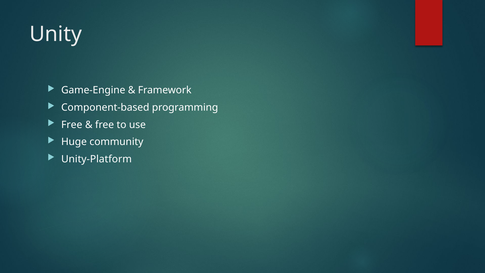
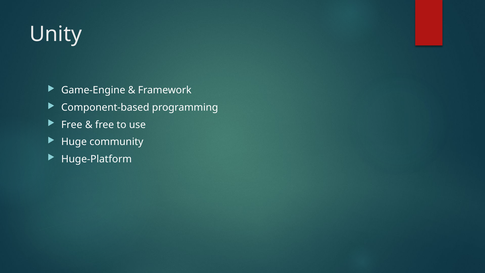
Unity-Platform: Unity-Platform -> Huge-Platform
